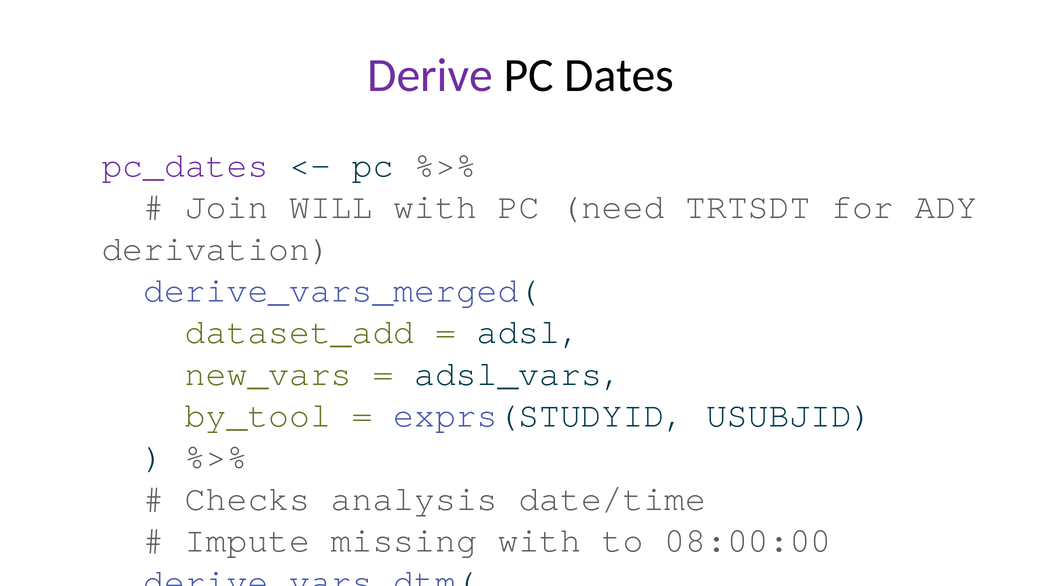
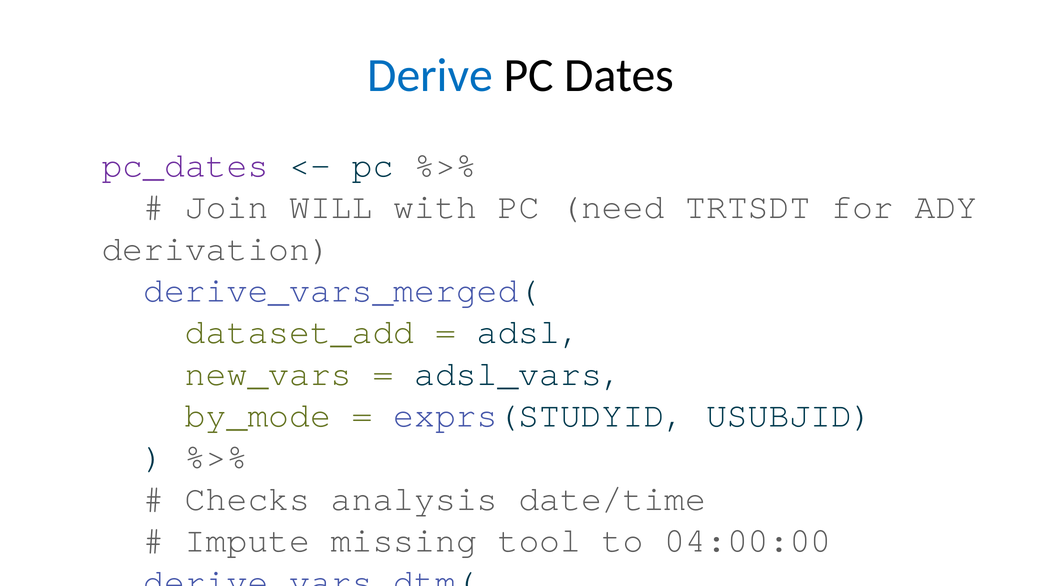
Derive at (430, 76) colour: purple -> blue
by_tool: by_tool -> by_mode
missing with: with -> tool
08:00:00: 08:00:00 -> 04:00:00
